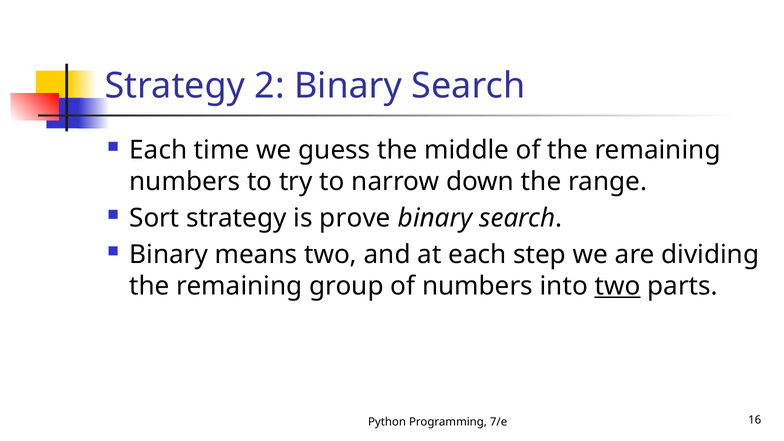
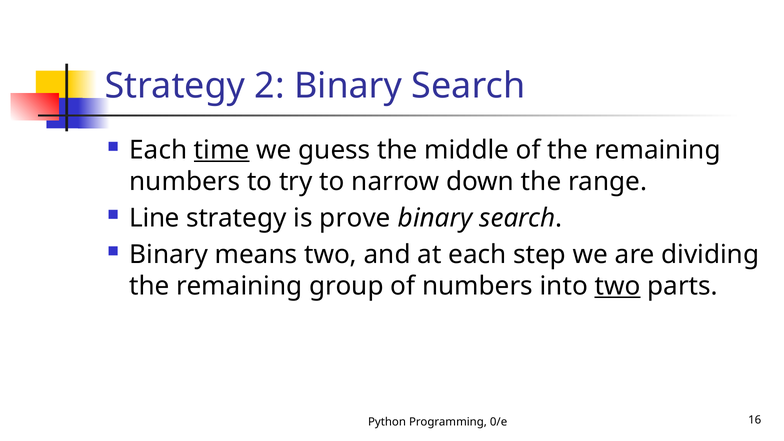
time underline: none -> present
Sort: Sort -> Line
7/e: 7/e -> 0/e
